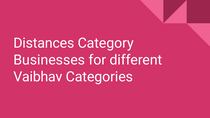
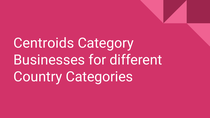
Distances: Distances -> Centroids
Vaibhav: Vaibhav -> Country
